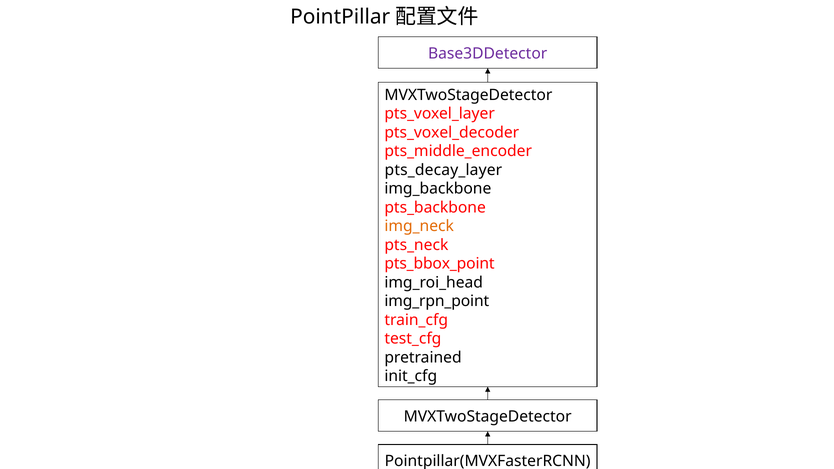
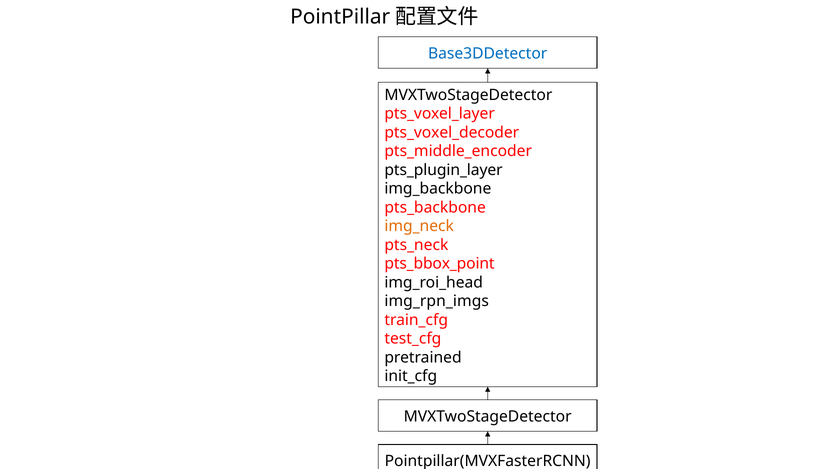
Base3DDetector colour: purple -> blue
pts_decay_layer: pts_decay_layer -> pts_plugin_layer
img_rpn_point: img_rpn_point -> img_rpn_imgs
